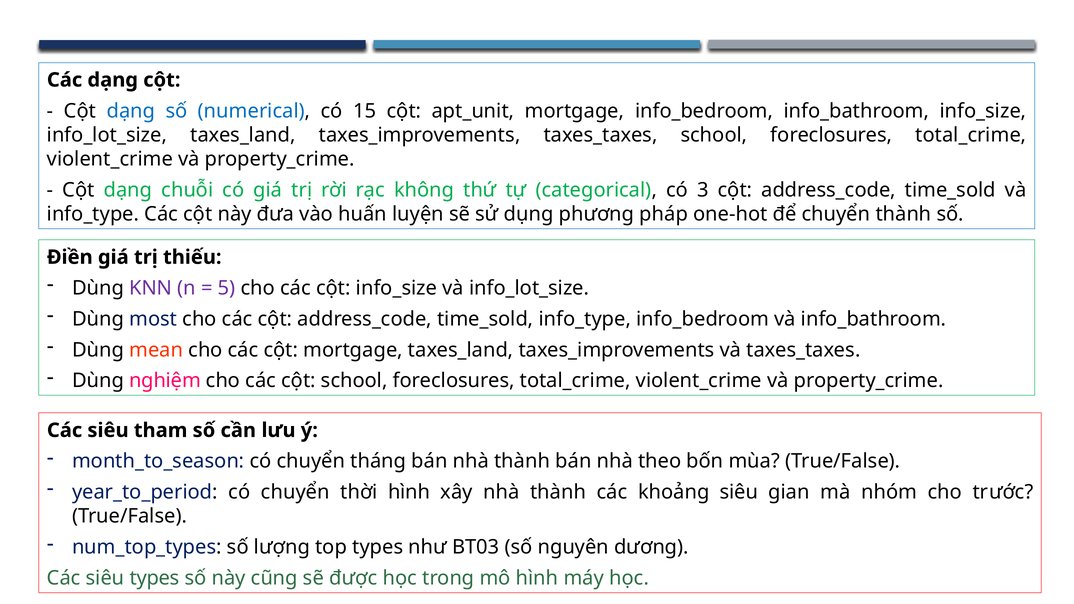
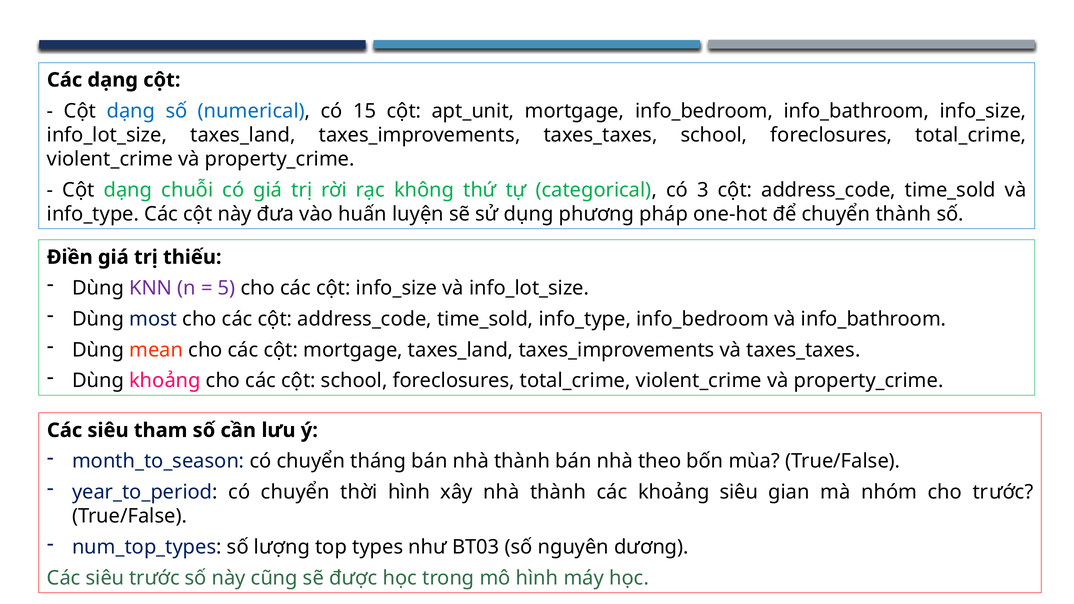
Dùng nghiệm: nghiệm -> khoảng
siêu types: types -> trước
